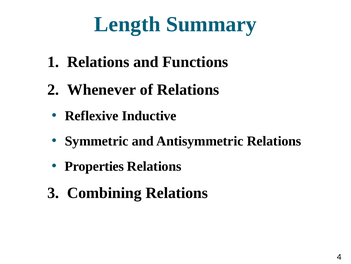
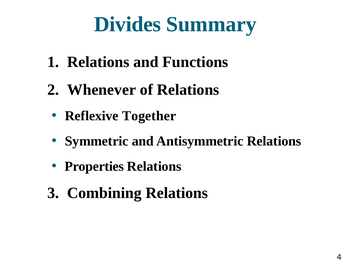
Length: Length -> Divides
Inductive: Inductive -> Together
